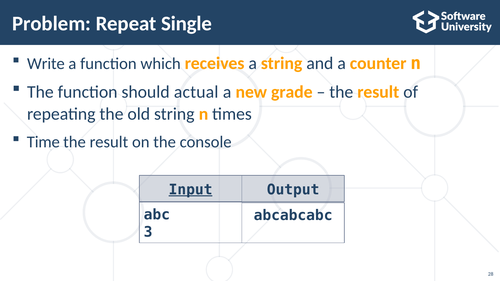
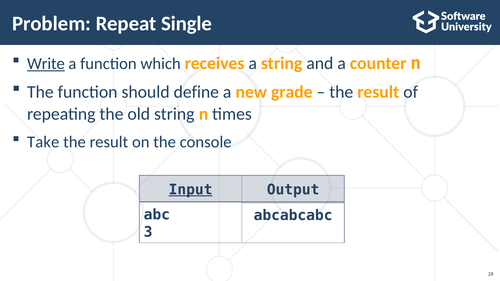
Write underline: none -> present
actual: actual -> define
Time: Time -> Take
